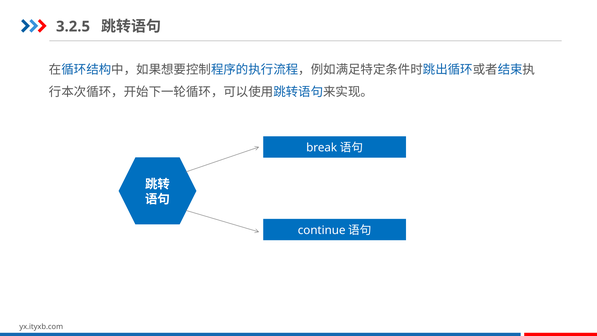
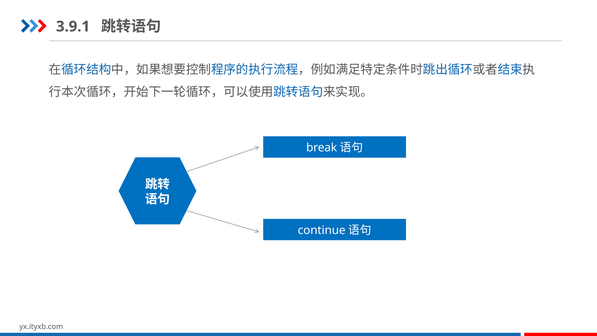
3.2.5: 3.2.5 -> 3.9.1
